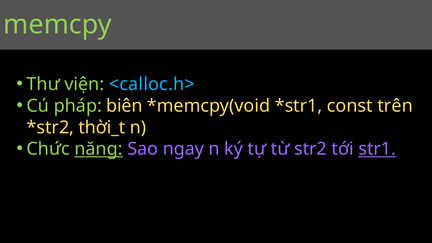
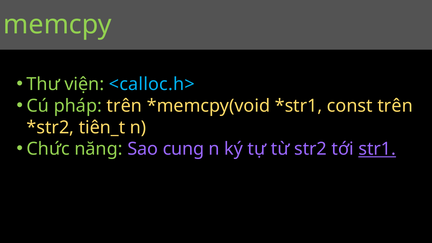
biên at (124, 106): biên -> trên
thời_t: thời_t -> tiên_t
năng underline: present -> none
ngay: ngay -> cung
